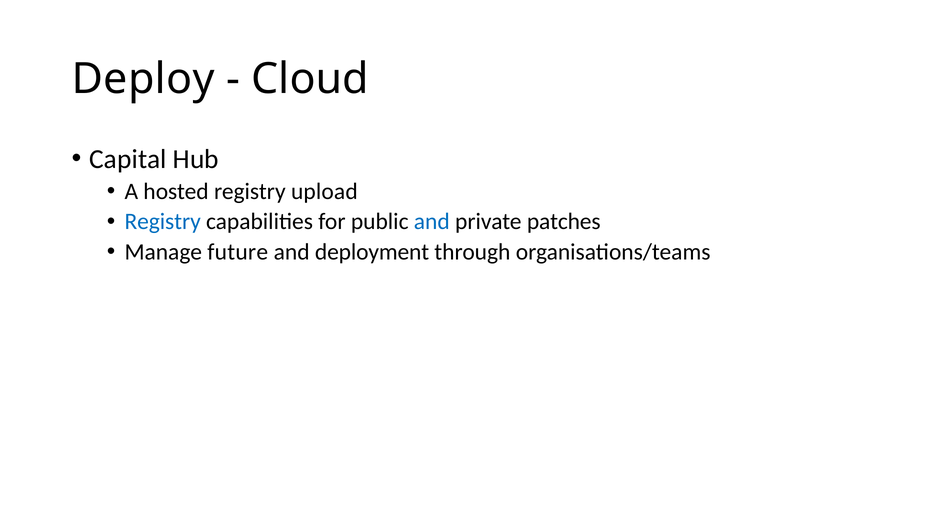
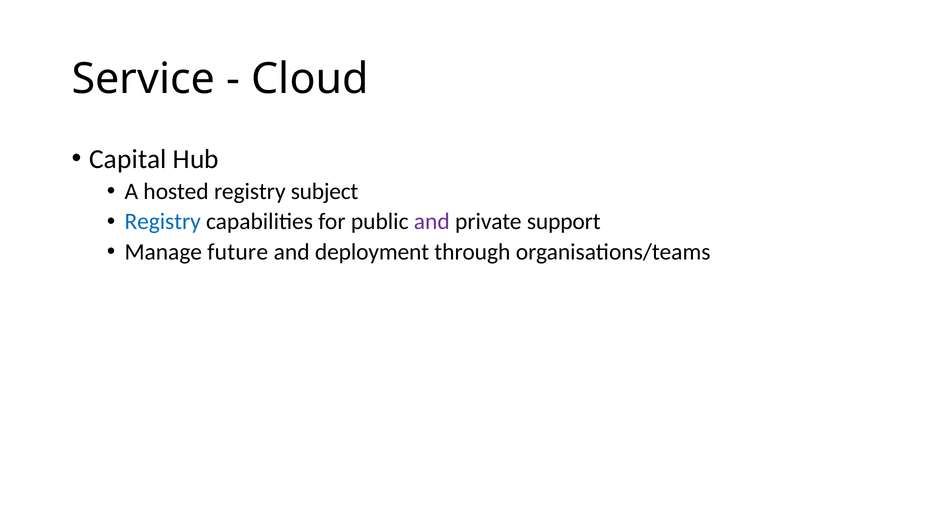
Deploy: Deploy -> Service
upload: upload -> subject
and at (432, 222) colour: blue -> purple
patches: patches -> support
